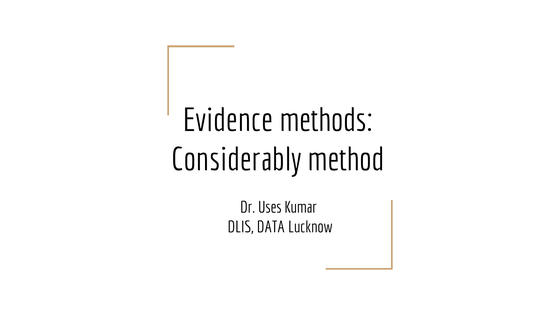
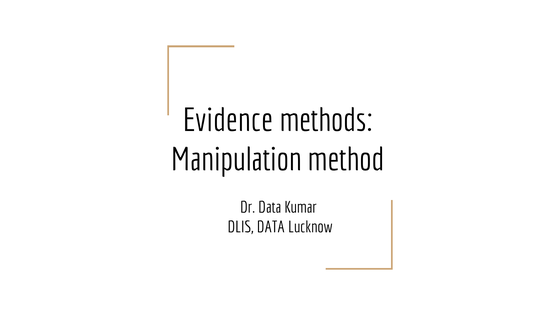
Considerably: Considerably -> Manipulation
Dr Uses: Uses -> Data
